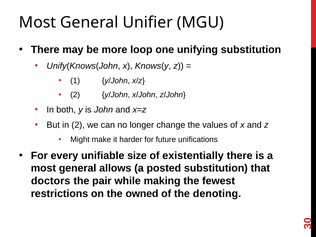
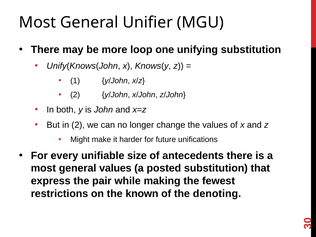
existentially: existentially -> antecedents
general allows: allows -> values
doctors: doctors -> express
owned: owned -> known
